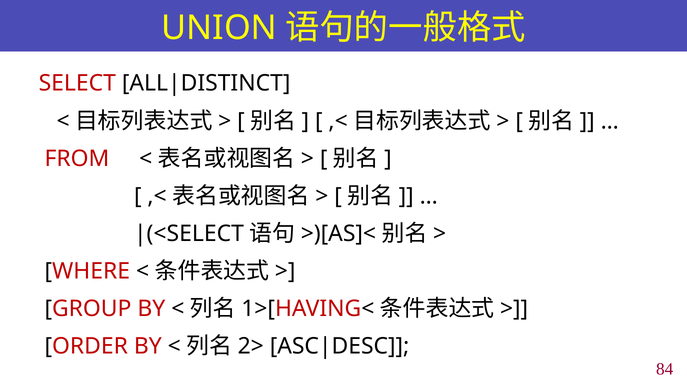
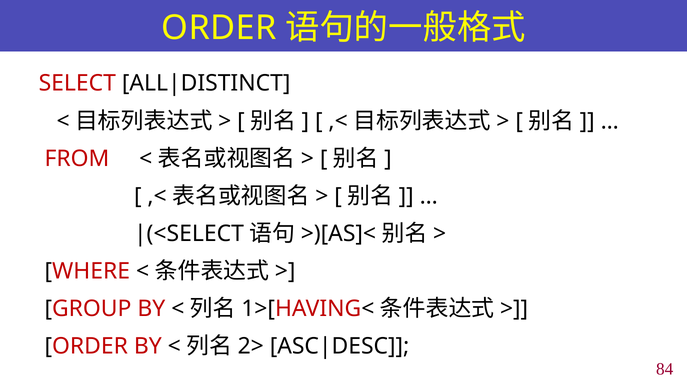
UNION at (219, 28): UNION -> ORDER
